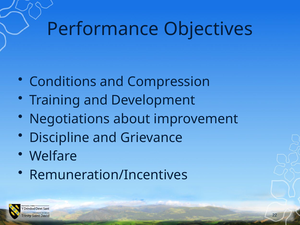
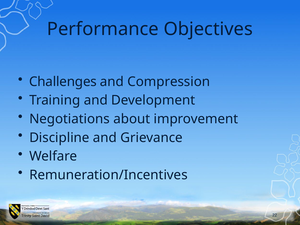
Conditions: Conditions -> Challenges
